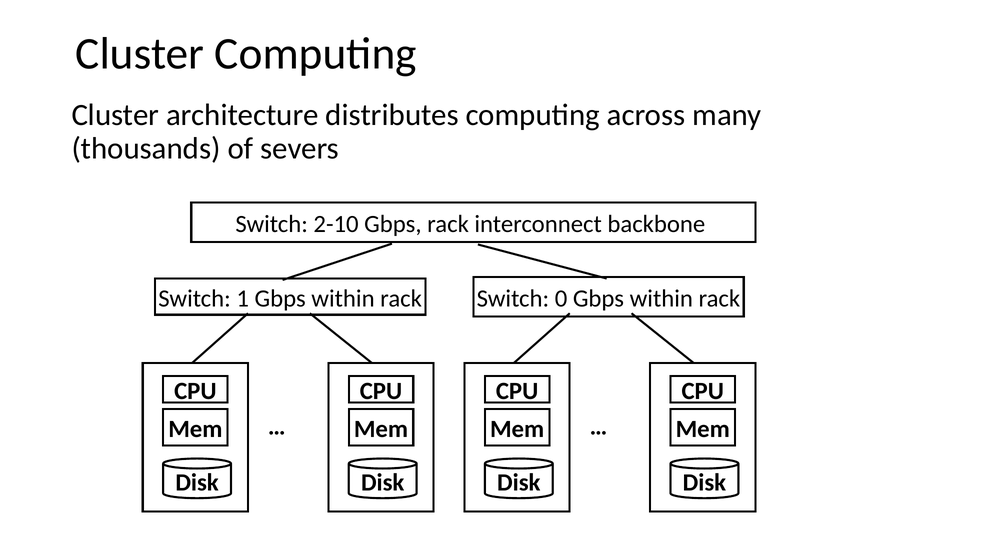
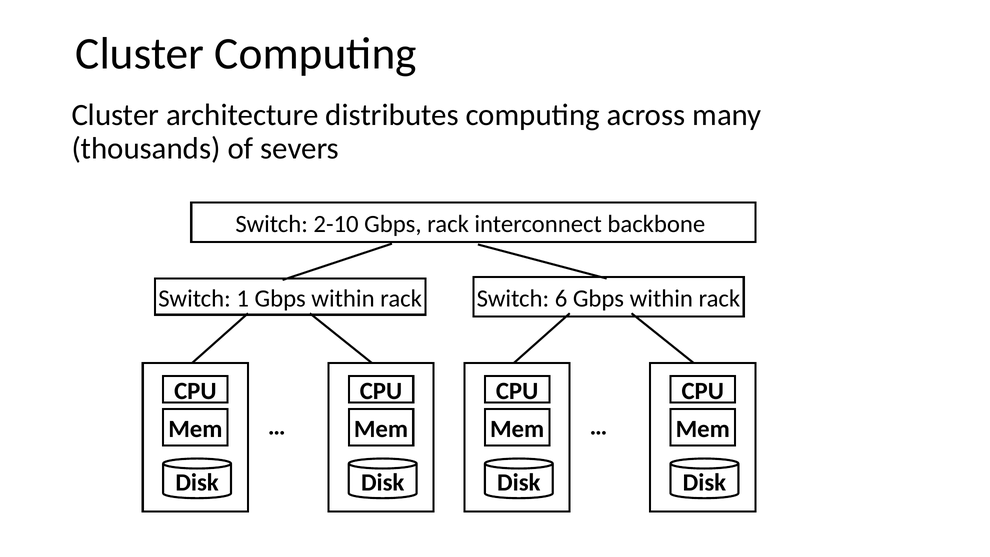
0: 0 -> 6
